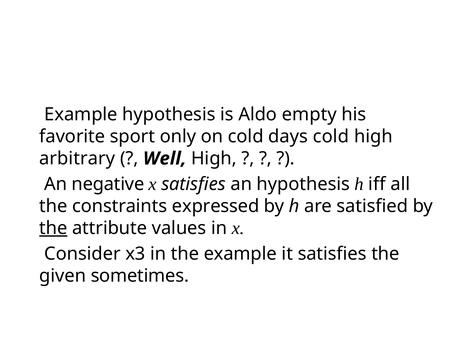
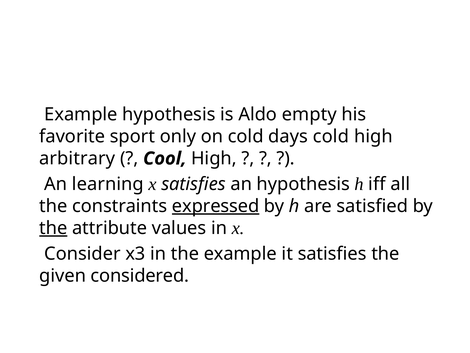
Well: Well -> Cool
negative: negative -> learning
expressed underline: none -> present
sometimes: sometimes -> considered
